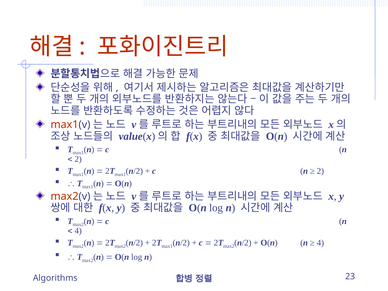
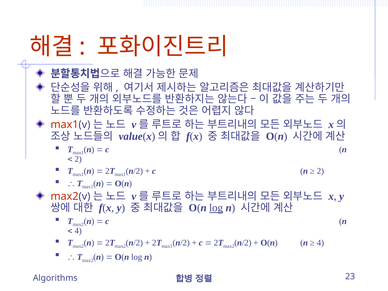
log at (216, 208) underline: none -> present
